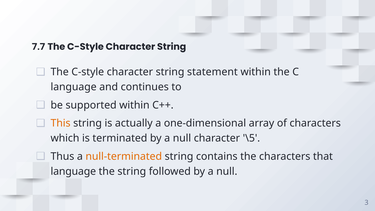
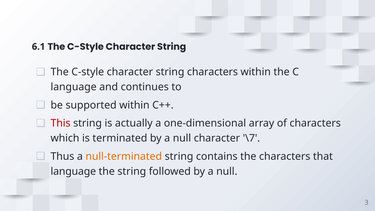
7.7: 7.7 -> 6.1
string statement: statement -> characters
This colour: orange -> red
\5: \5 -> \7
